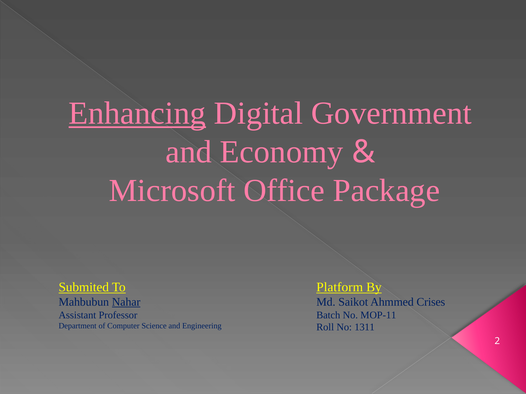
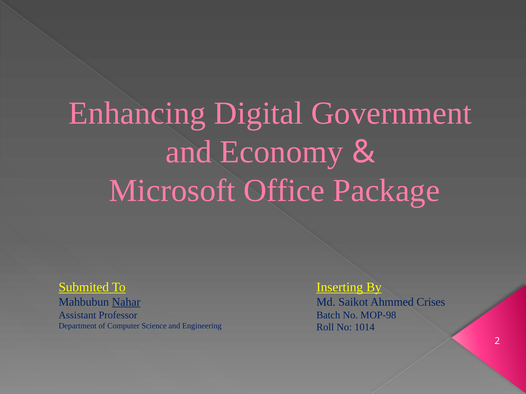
Enhancing underline: present -> none
Platform: Platform -> Inserting
MOP-11: MOP-11 -> MOP-98
1311: 1311 -> 1014
